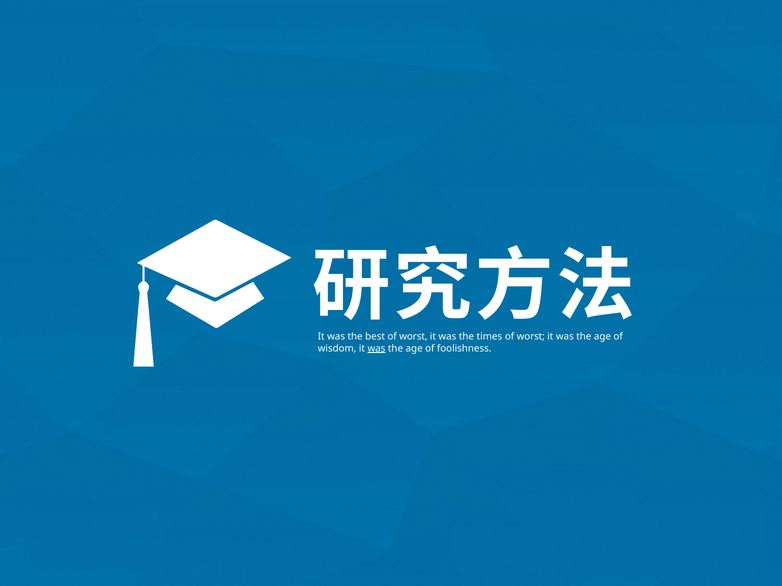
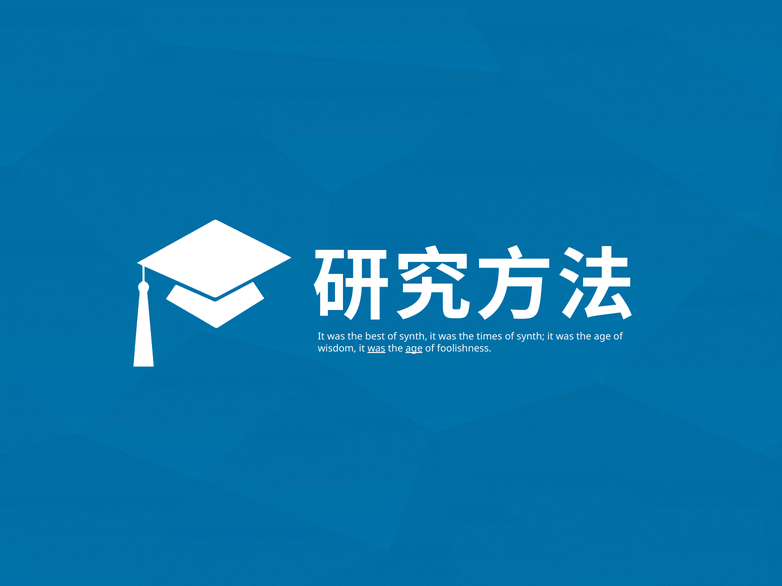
best of worst: worst -> synth
worst at (531, 337): worst -> synth
age at (414, 349) underline: none -> present
